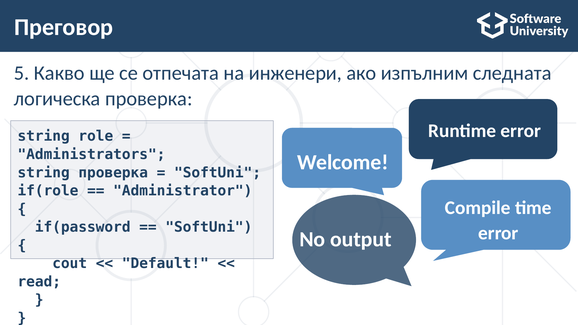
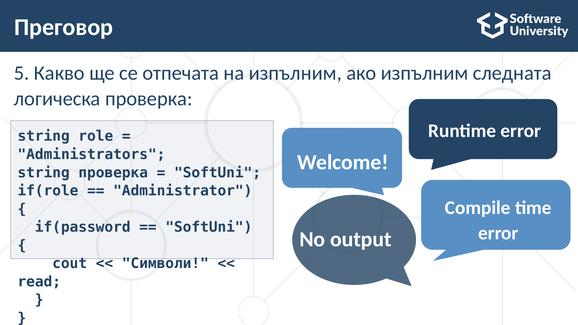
на инженери: инженери -> изпълним
Default: Default -> Символи
